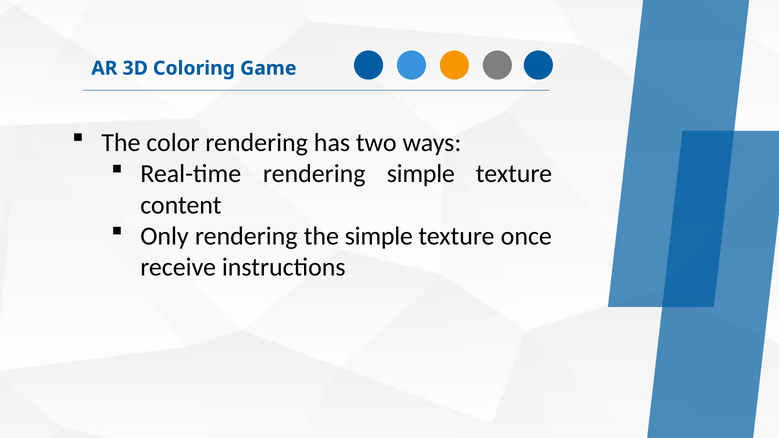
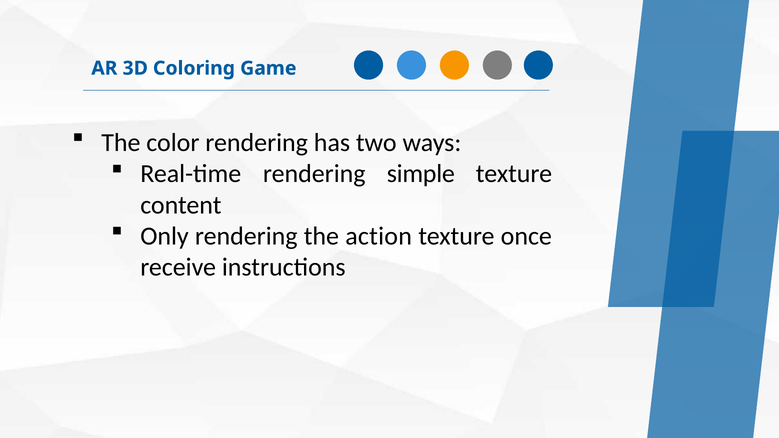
the simple: simple -> action
